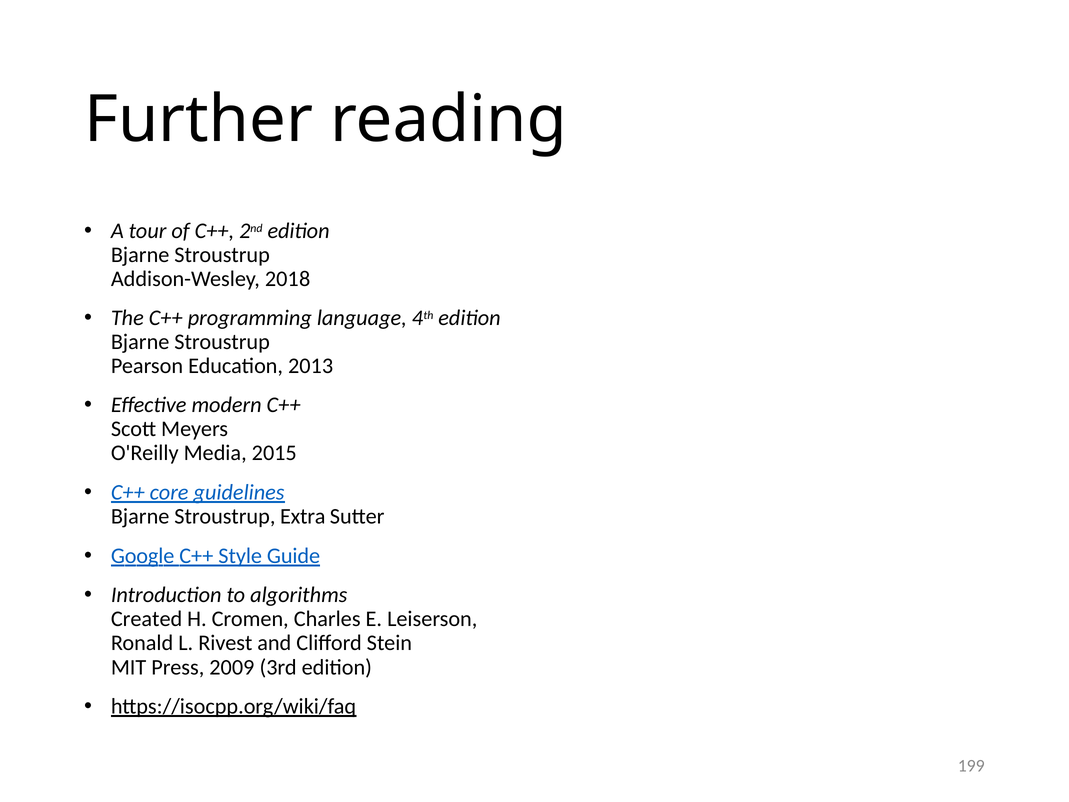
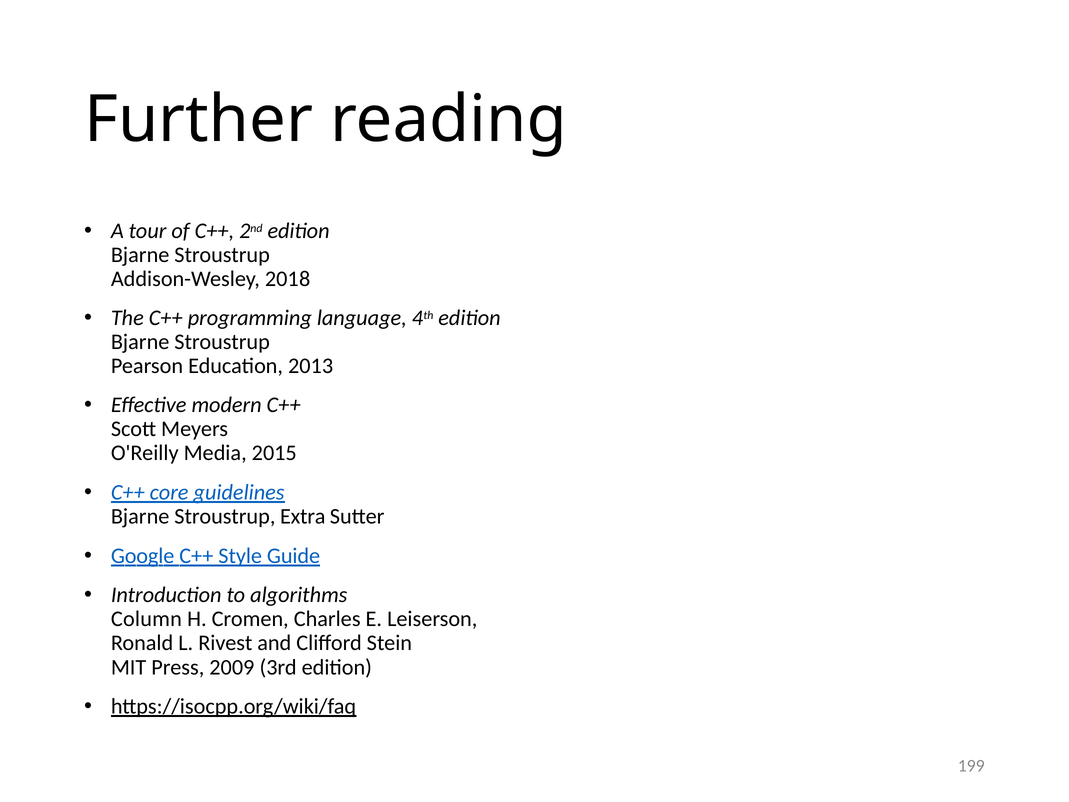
Created: Created -> Column
